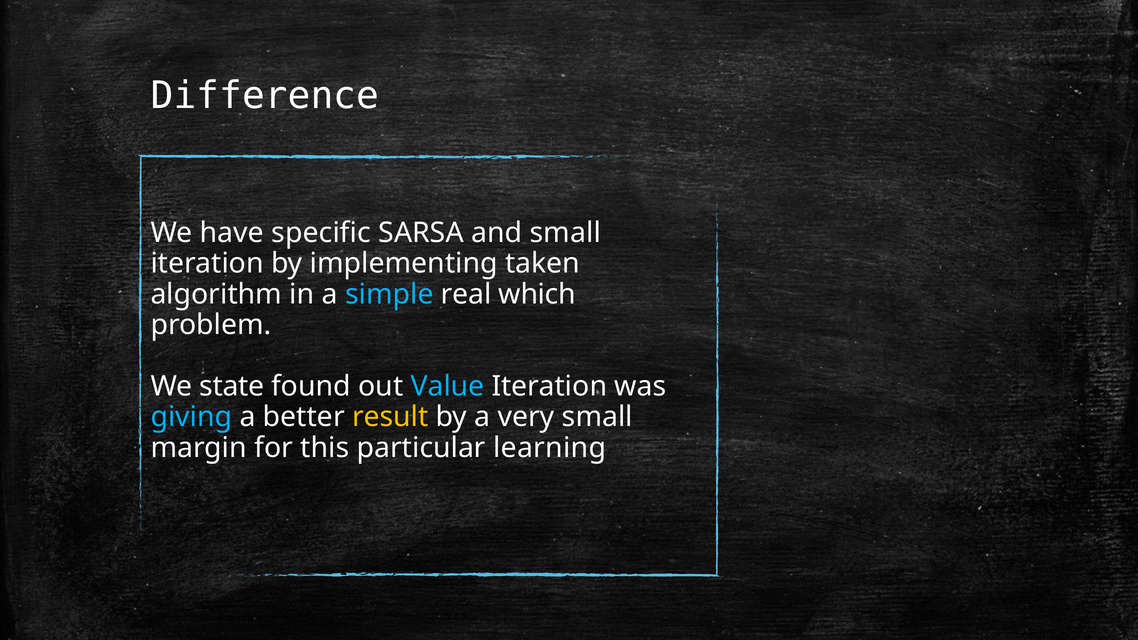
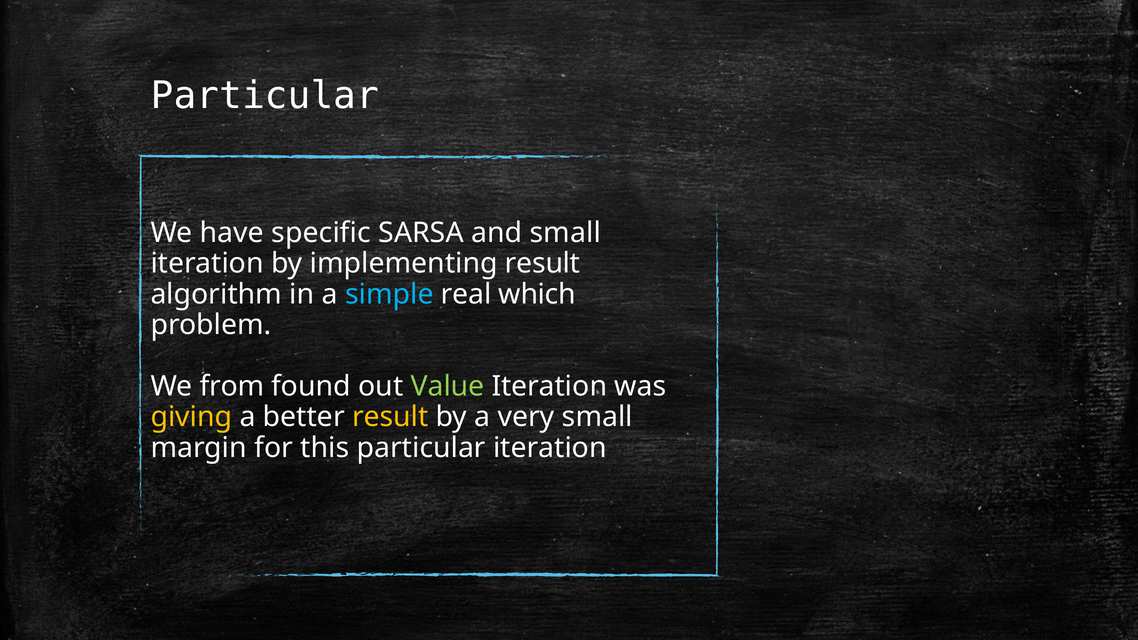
Difference at (265, 96): Difference -> Particular
implementing taken: taken -> result
state: state -> from
Value colour: light blue -> light green
giving colour: light blue -> yellow
particular learning: learning -> iteration
